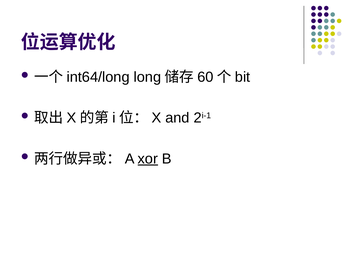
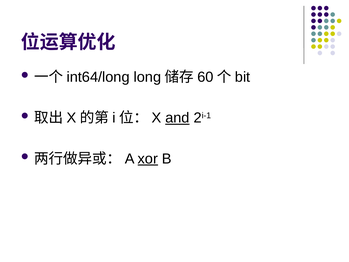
and underline: none -> present
